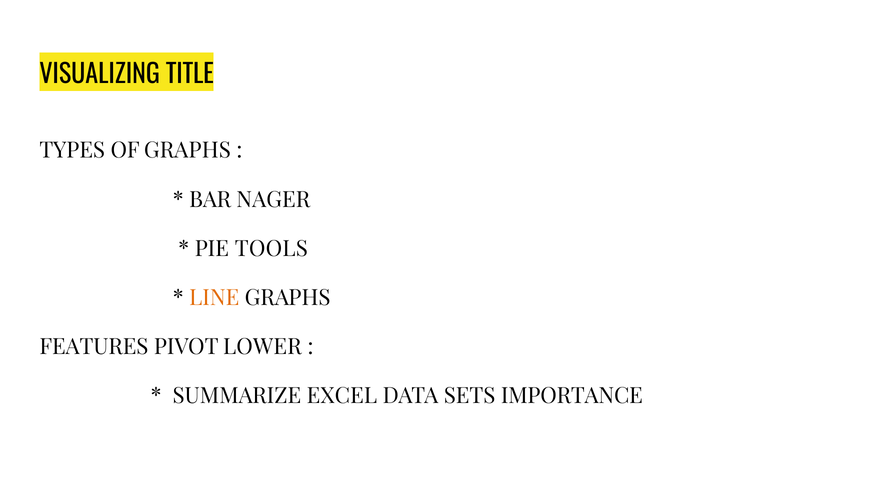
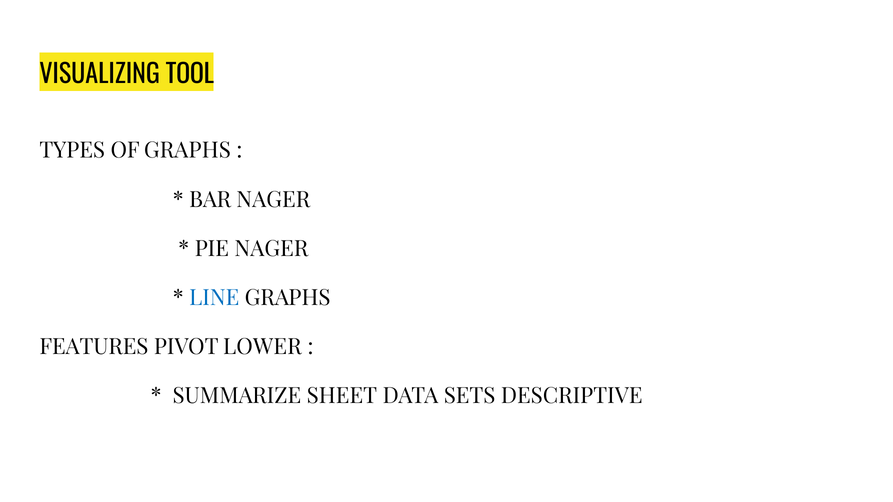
TITLE: TITLE -> TOOL
PIE TOOLS: TOOLS -> NAGER
LINE colour: orange -> blue
EXCEL: EXCEL -> SHEET
IMPORTANCE: IMPORTANCE -> DESCRIPTIVE
